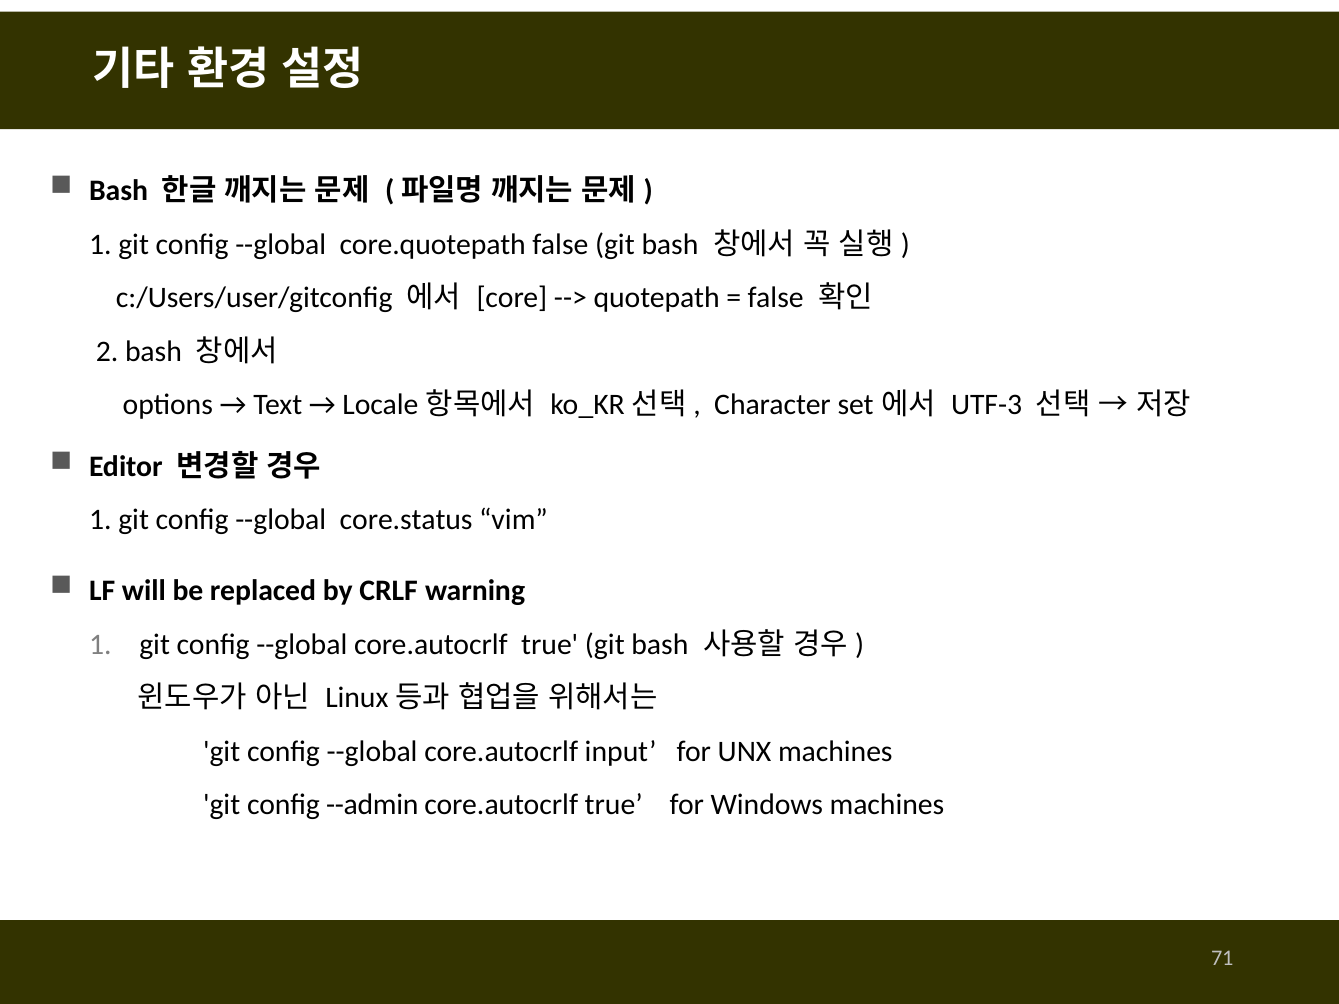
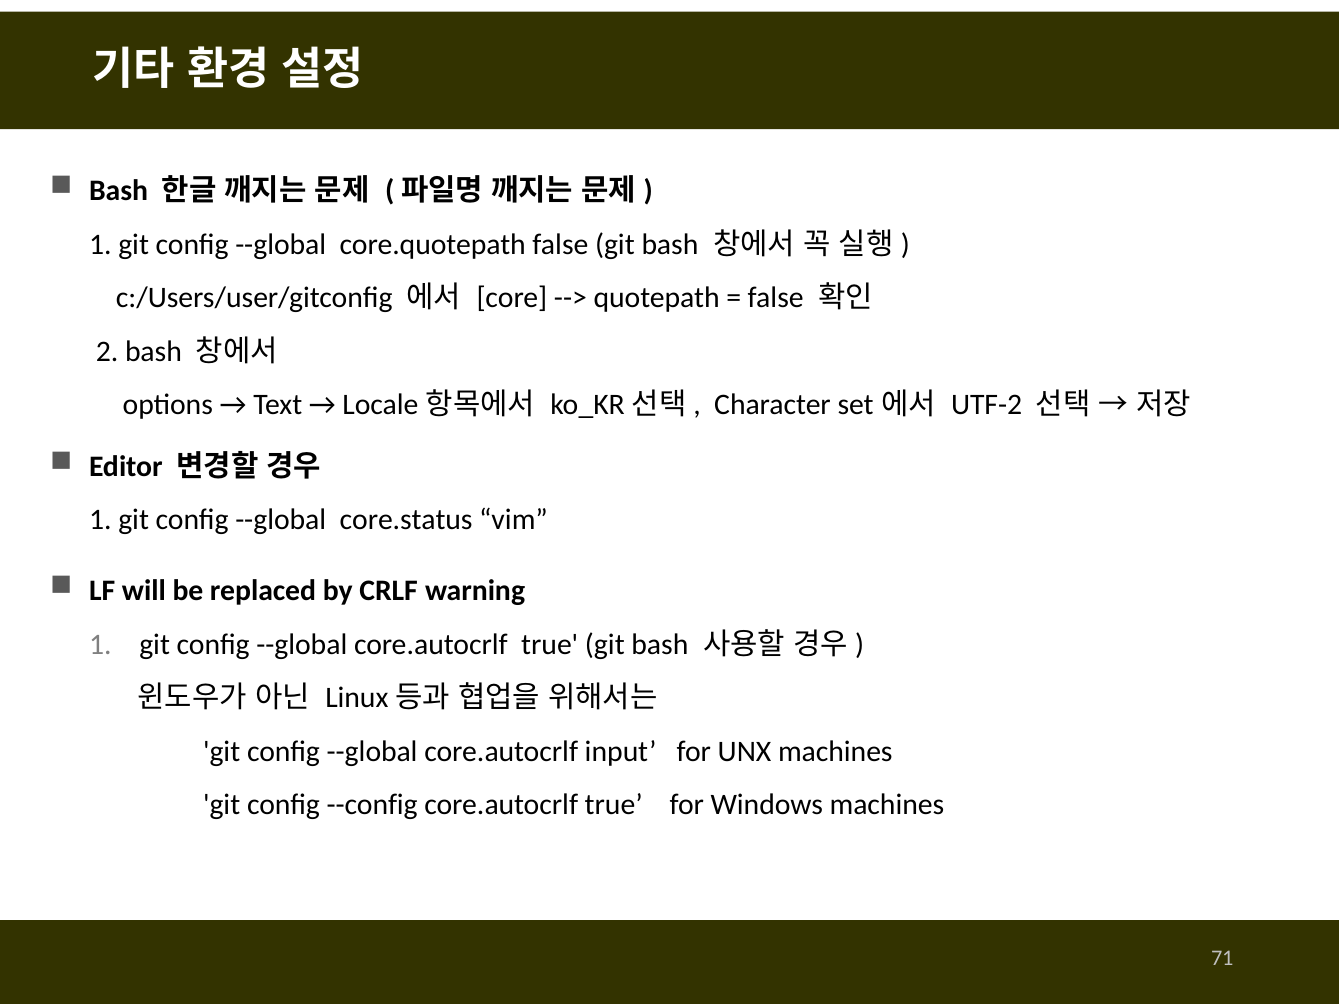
UTF-3: UTF-3 -> UTF-2
--admin: --admin -> --config
